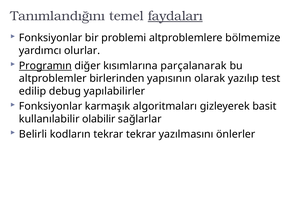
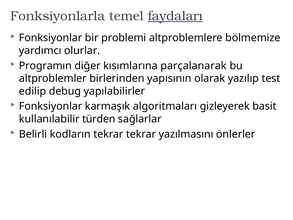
Tanımlandığını: Tanımlandığını -> Fonksiyonlarla
Programın underline: present -> none
olabilir: olabilir -> türden
